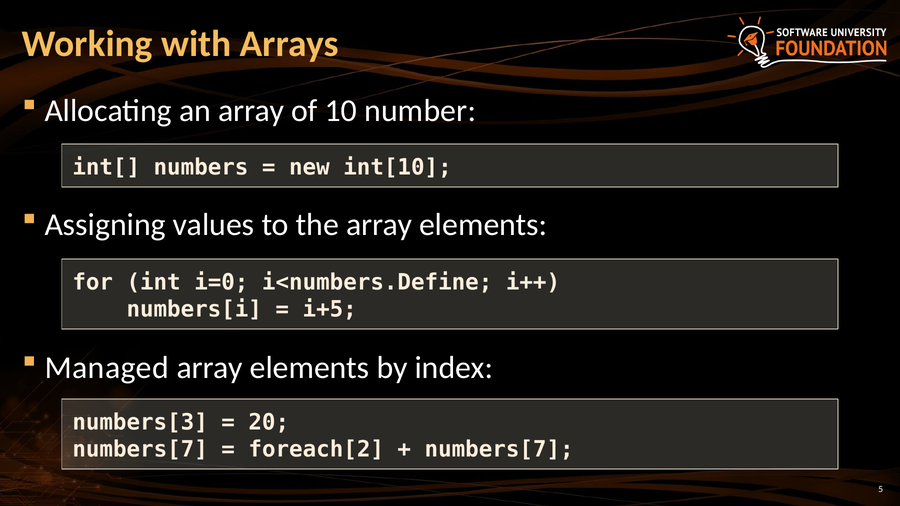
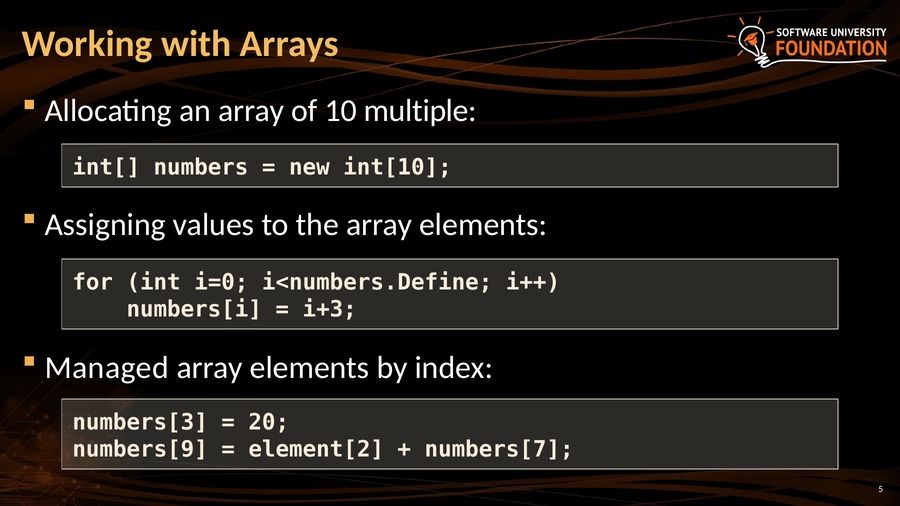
number: number -> multiple
i+5: i+5 -> i+3
numbers[7 at (140, 450): numbers[7 -> numbers[9
foreach[2: foreach[2 -> element[2
